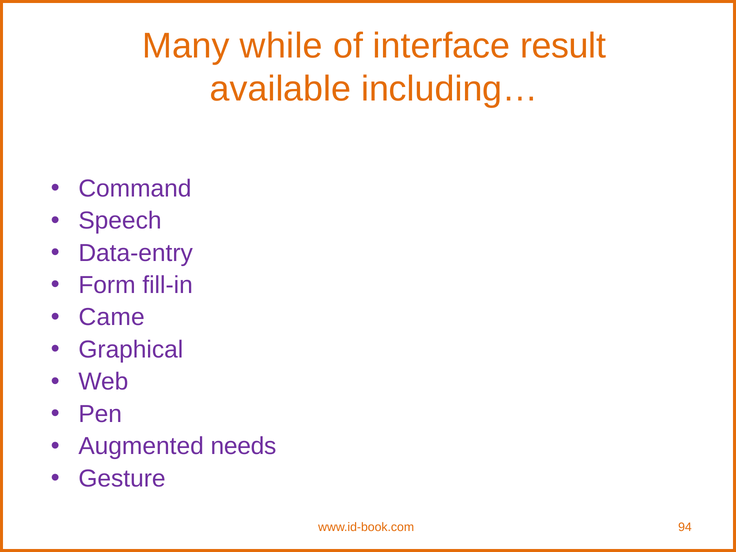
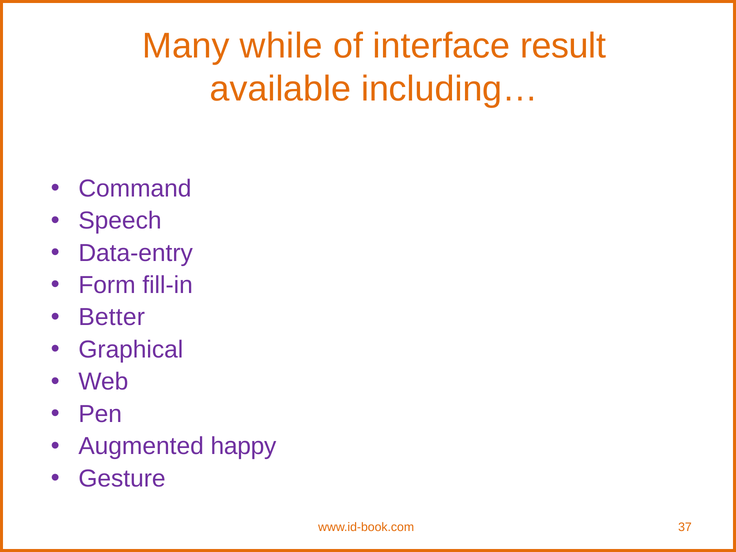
Came: Came -> Better
needs: needs -> happy
94: 94 -> 37
